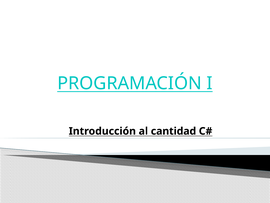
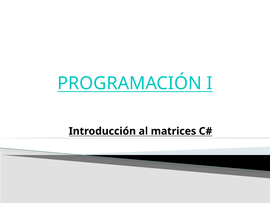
cantidad: cantidad -> matrices
